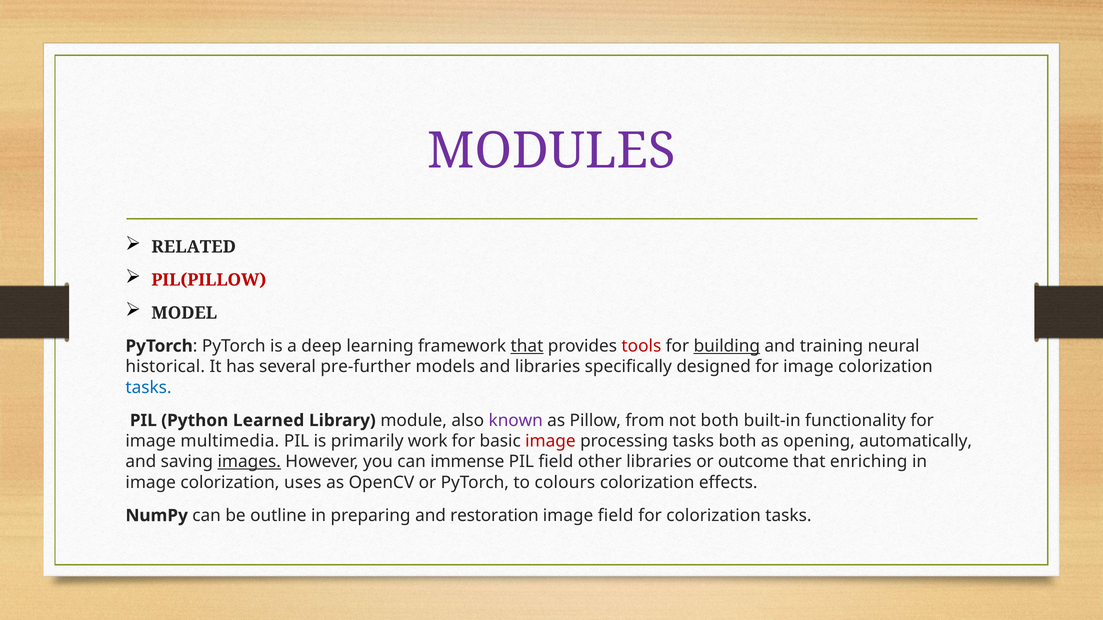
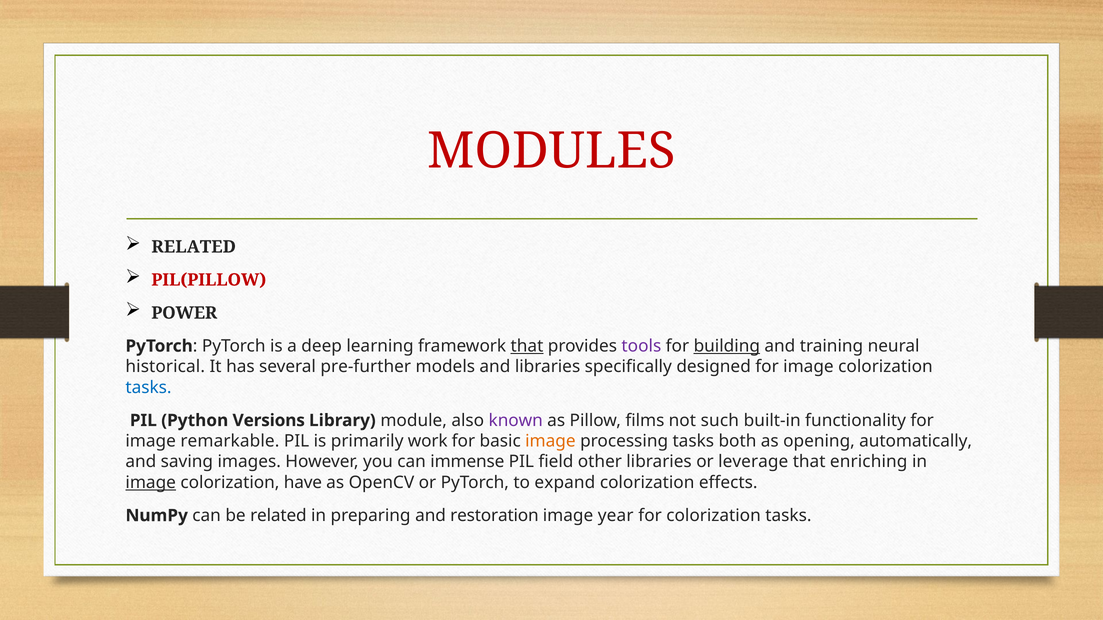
MODULES colour: purple -> red
MODEL: MODEL -> POWER
tools colour: red -> purple
Learned: Learned -> Versions
from: from -> films
not both: both -> such
multimedia: multimedia -> remarkable
image at (550, 441) colour: red -> orange
images underline: present -> none
outcome: outcome -> leverage
image at (151, 483) underline: none -> present
uses: uses -> have
colours: colours -> expand
be outline: outline -> related
image field: field -> year
